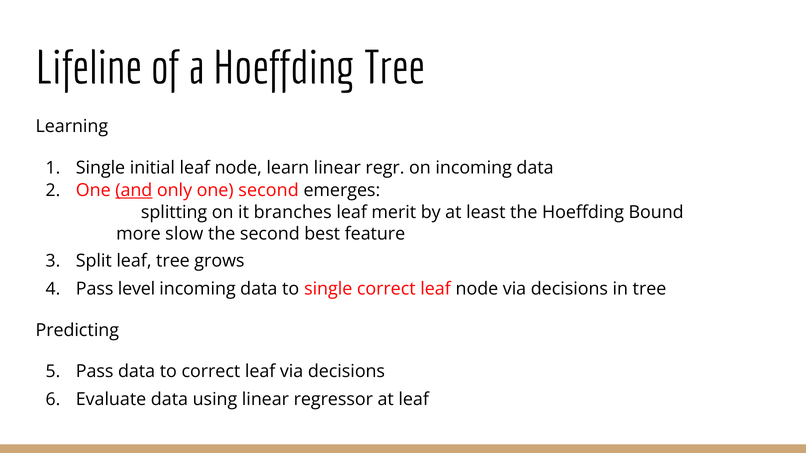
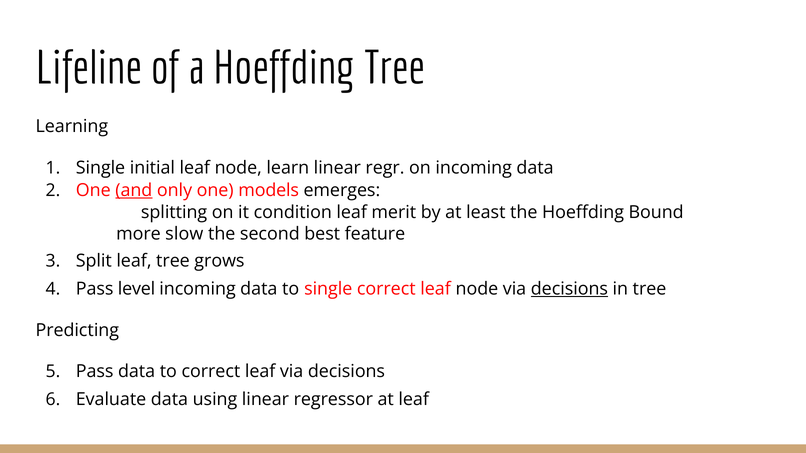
one second: second -> models
branches: branches -> condition
decisions at (569, 289) underline: none -> present
